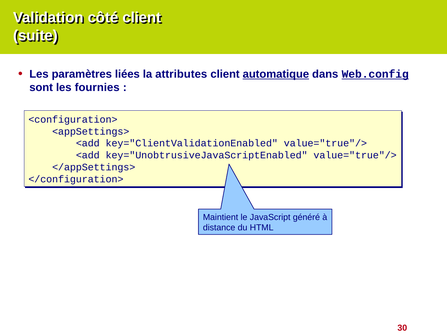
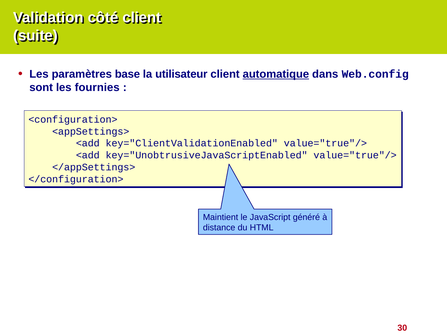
liées: liées -> base
attributes: attributes -> utilisateur
Web.config underline: present -> none
